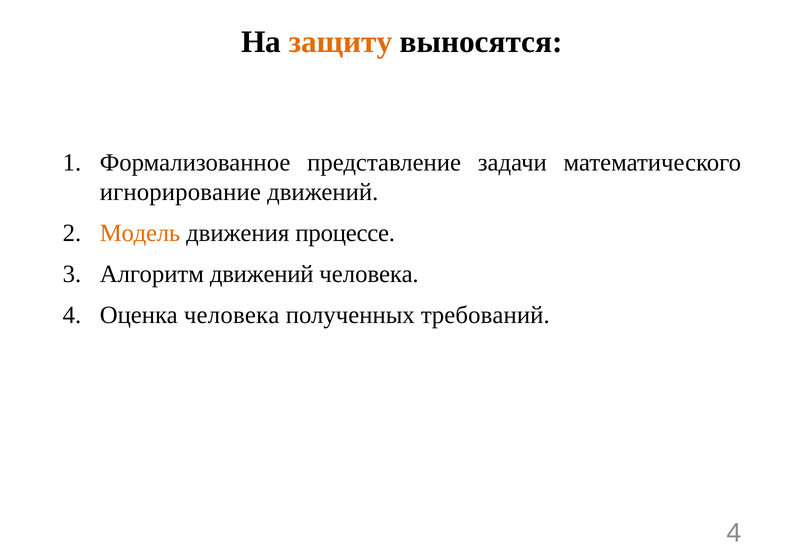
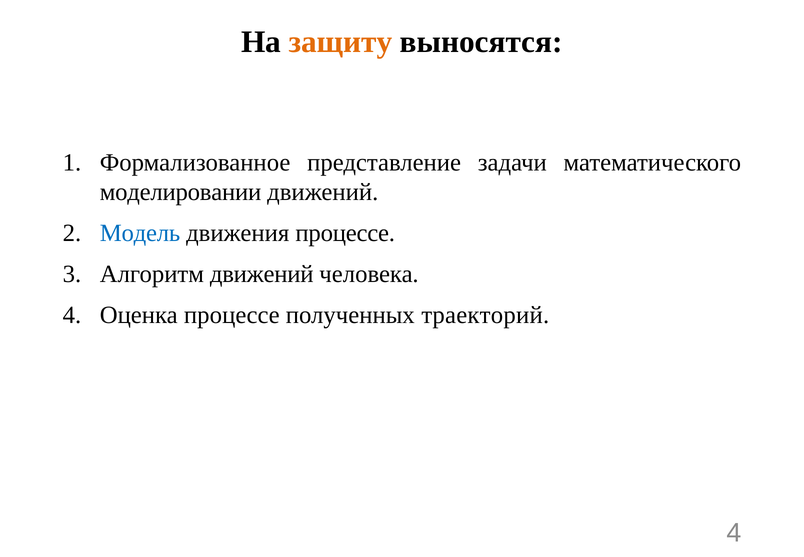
игнорирование: игнорирование -> моделировании
Модель colour: orange -> blue
Оценка человека: человека -> процессе
требований: требований -> траекторий
